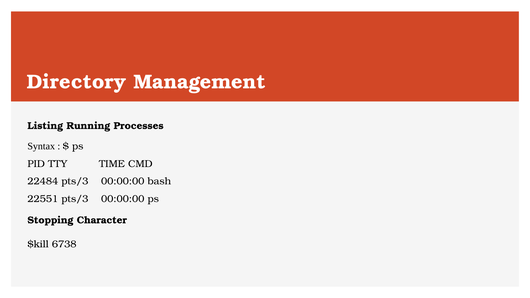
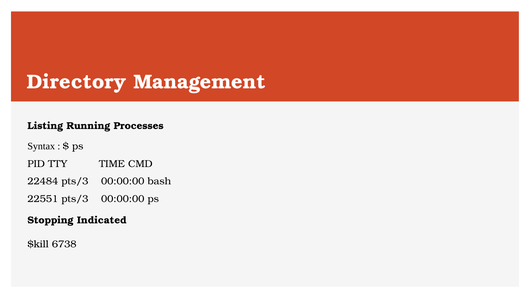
Character: Character -> Indicated
